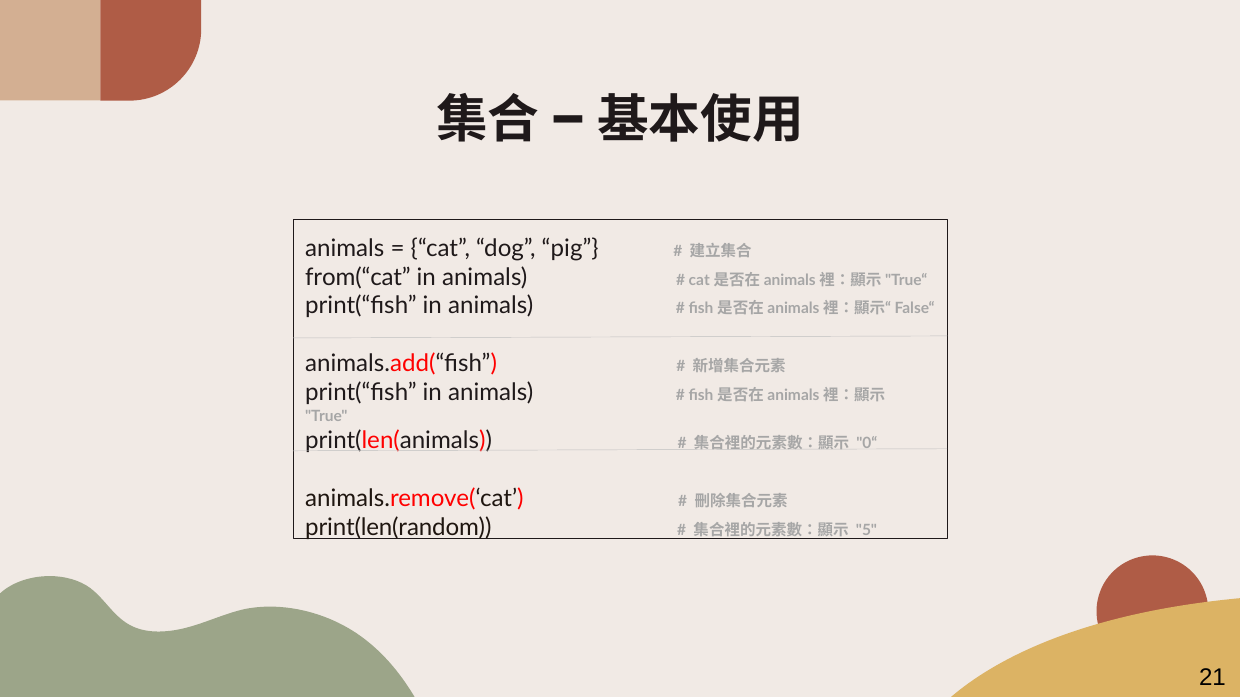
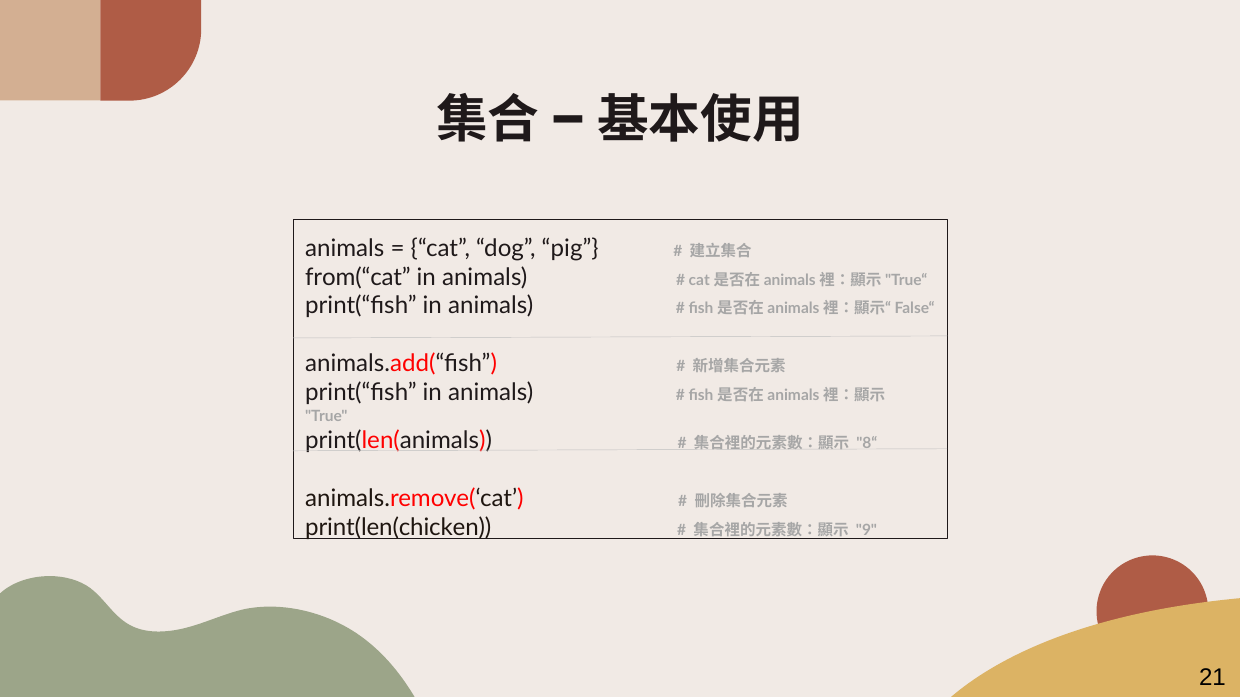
0“: 0“ -> 8“
print(len(random: print(len(random -> print(len(chicken
5: 5 -> 9
